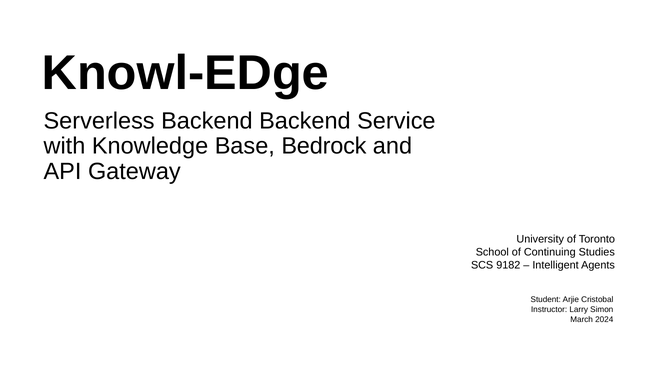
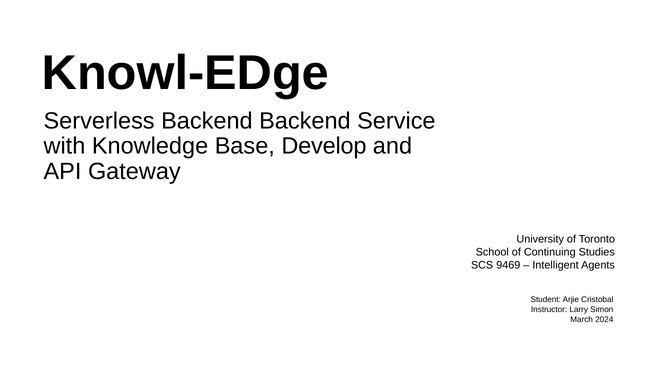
Bedrock: Bedrock -> Develop
9182: 9182 -> 9469
